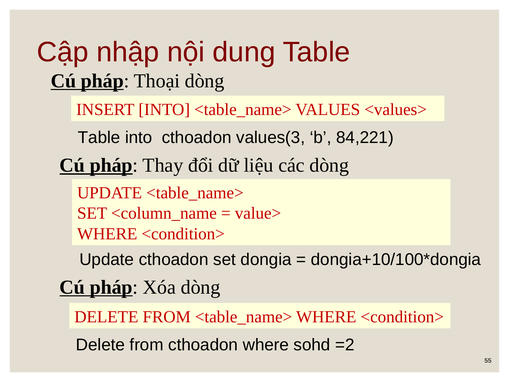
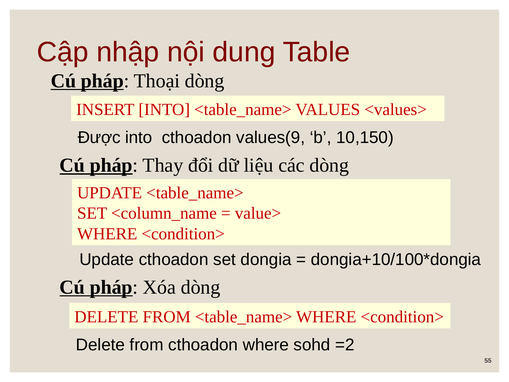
Table at (99, 138): Table -> Được
values(3: values(3 -> values(9
84,221: 84,221 -> 10,150
